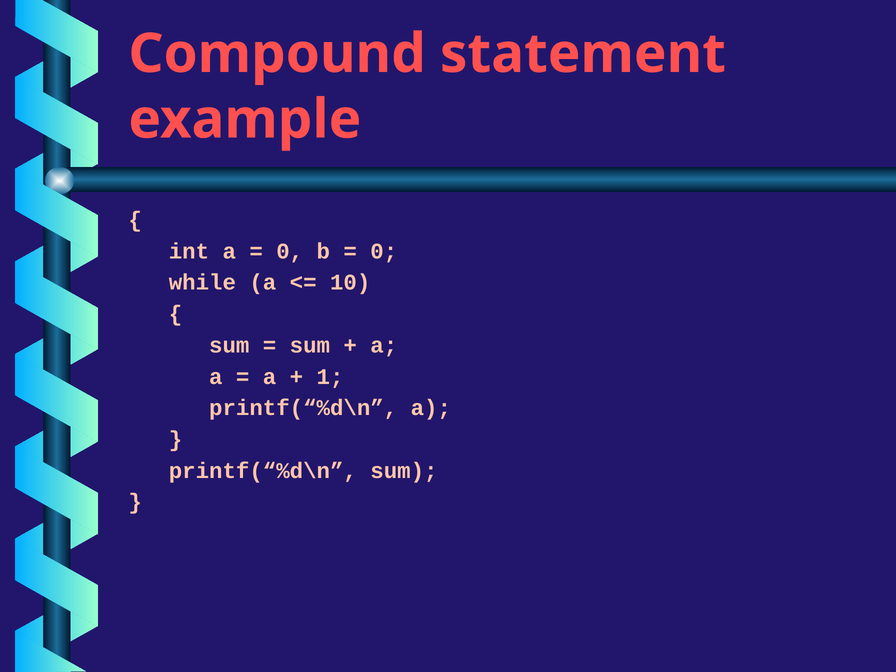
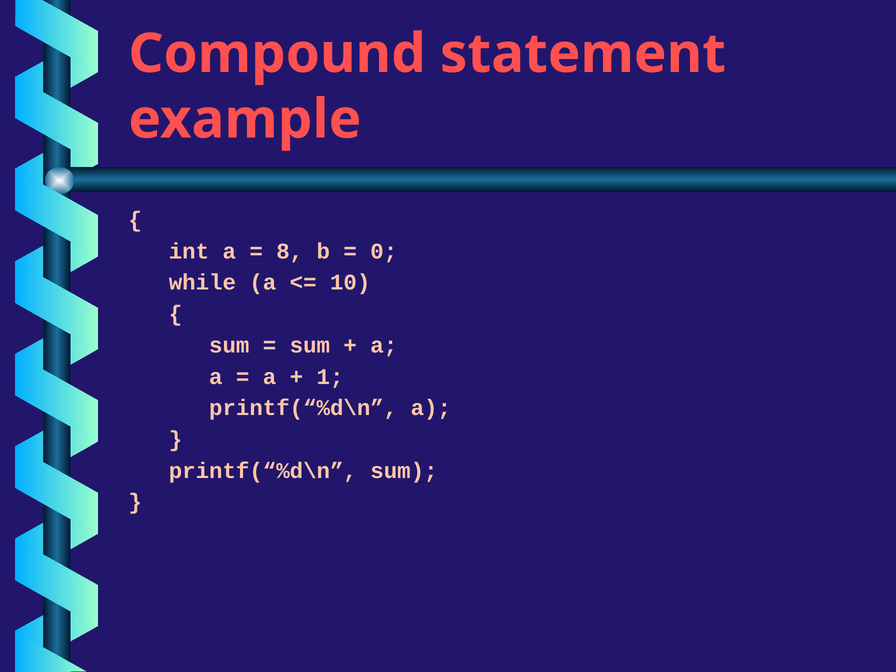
0 at (290, 251): 0 -> 8
